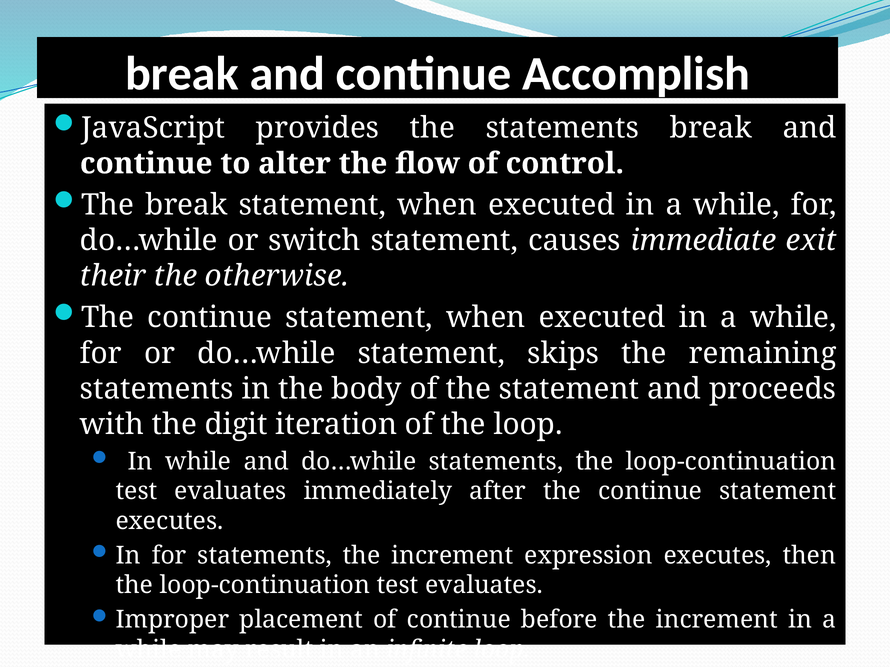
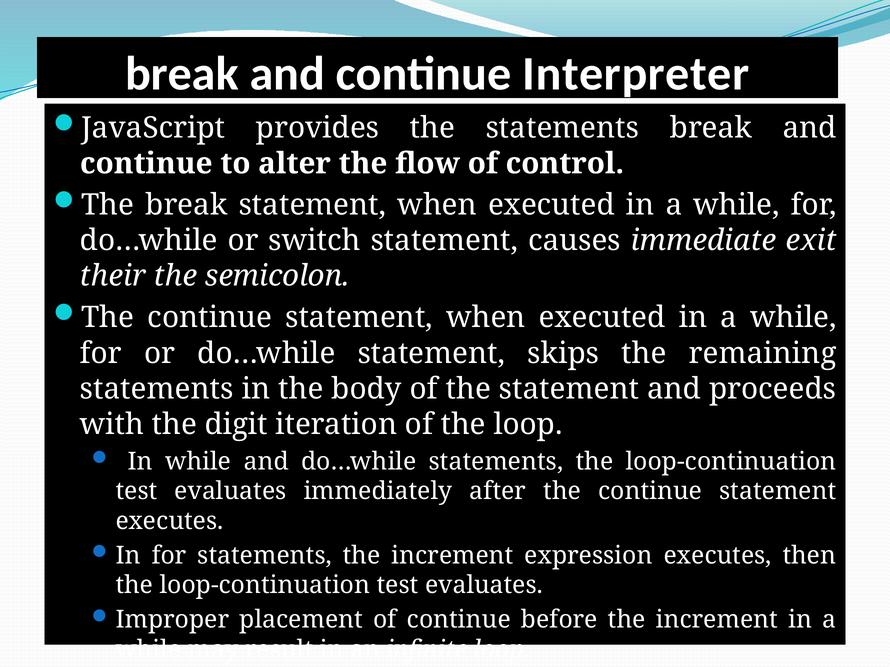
Accomplish: Accomplish -> Interpreter
otherwise: otherwise -> semicolon
